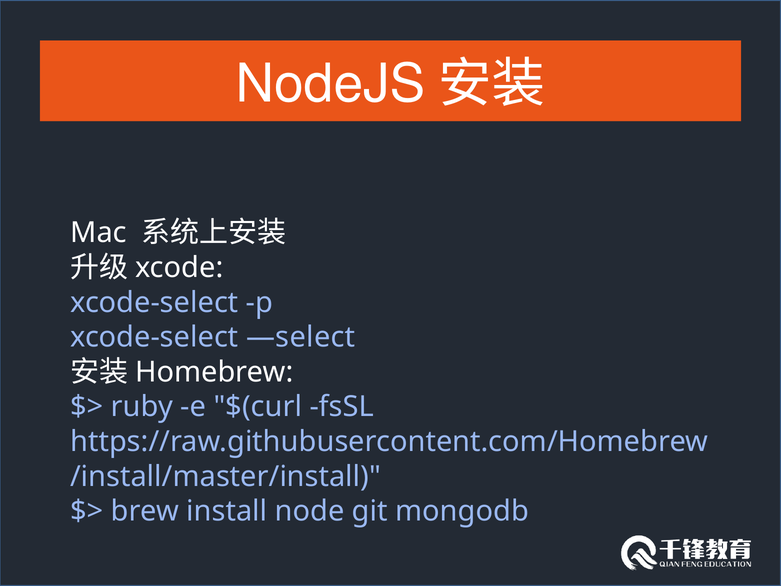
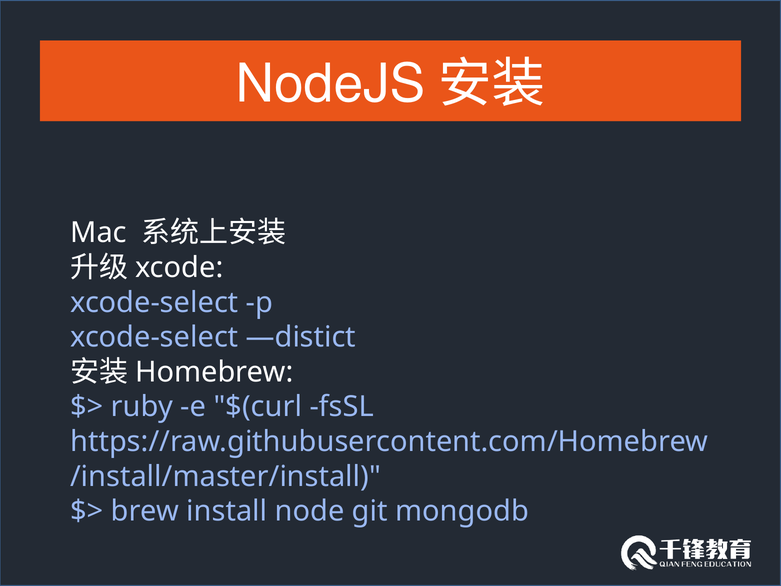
—select: —select -> —distict
